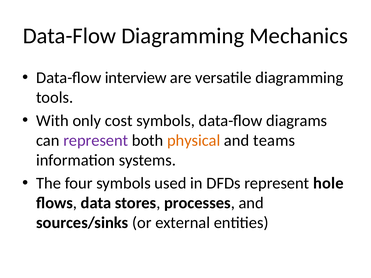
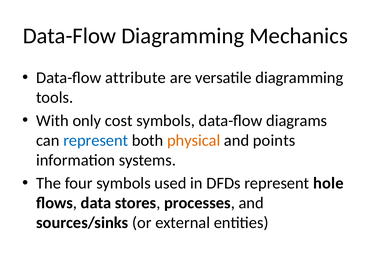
interview: interview -> attribute
represent at (96, 141) colour: purple -> blue
teams: teams -> points
